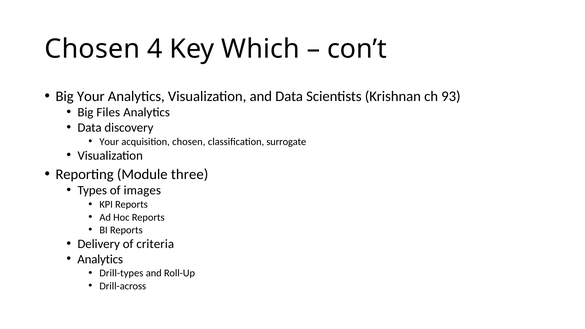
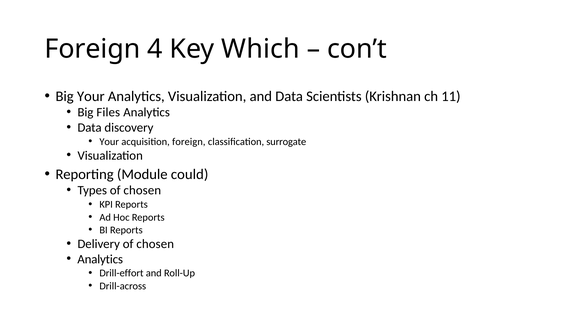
Chosen at (92, 49): Chosen -> Foreign
93: 93 -> 11
acquisition chosen: chosen -> foreign
three: three -> could
Types of images: images -> chosen
Delivery of criteria: criteria -> chosen
Drill-types: Drill-types -> Drill-effort
